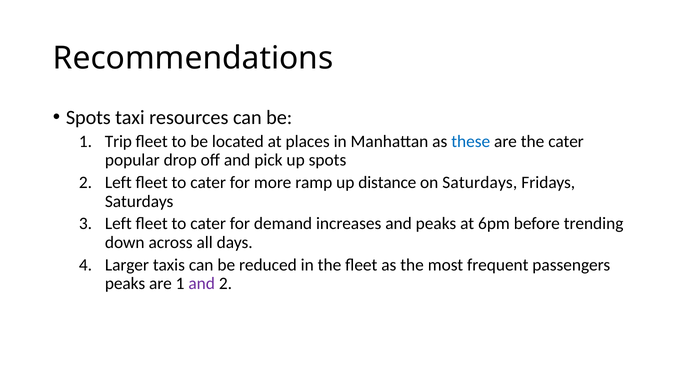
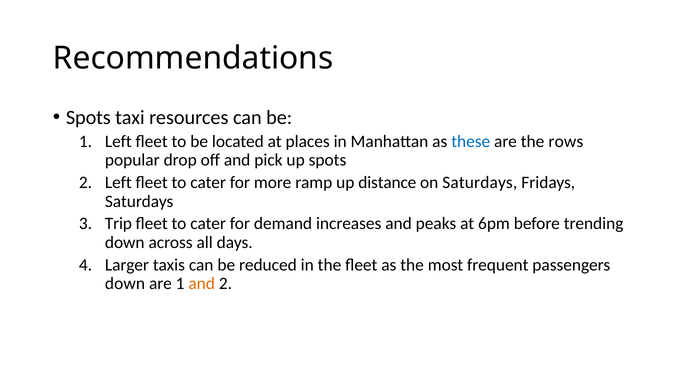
1 Trip: Trip -> Left
the cater: cater -> rows
Left at (118, 223): Left -> Trip
peaks at (125, 283): peaks -> down
and at (202, 283) colour: purple -> orange
